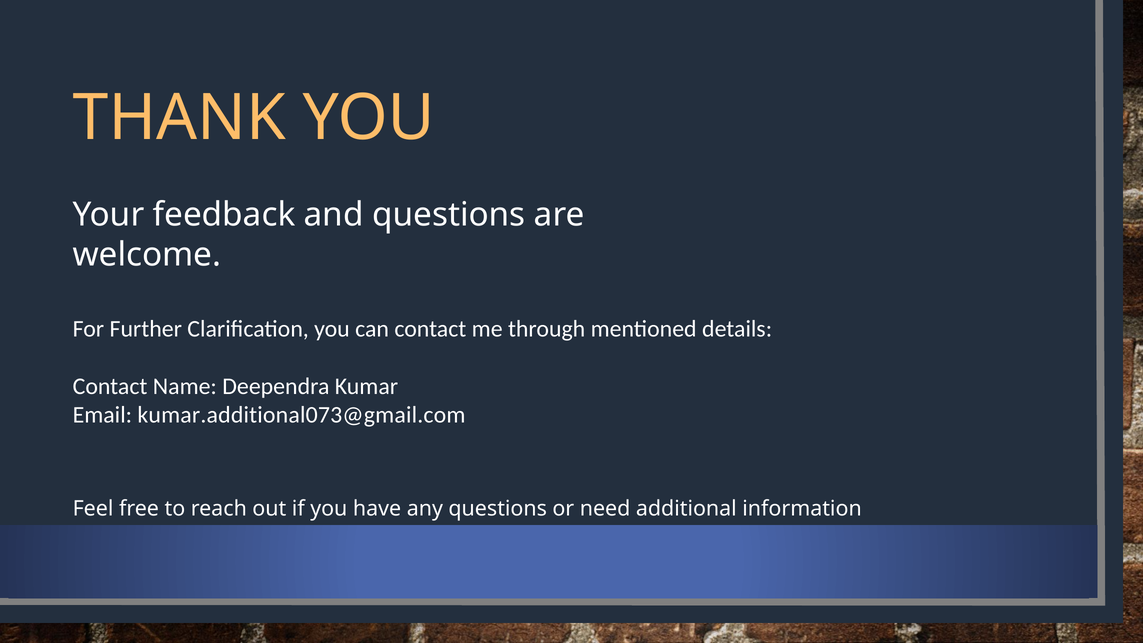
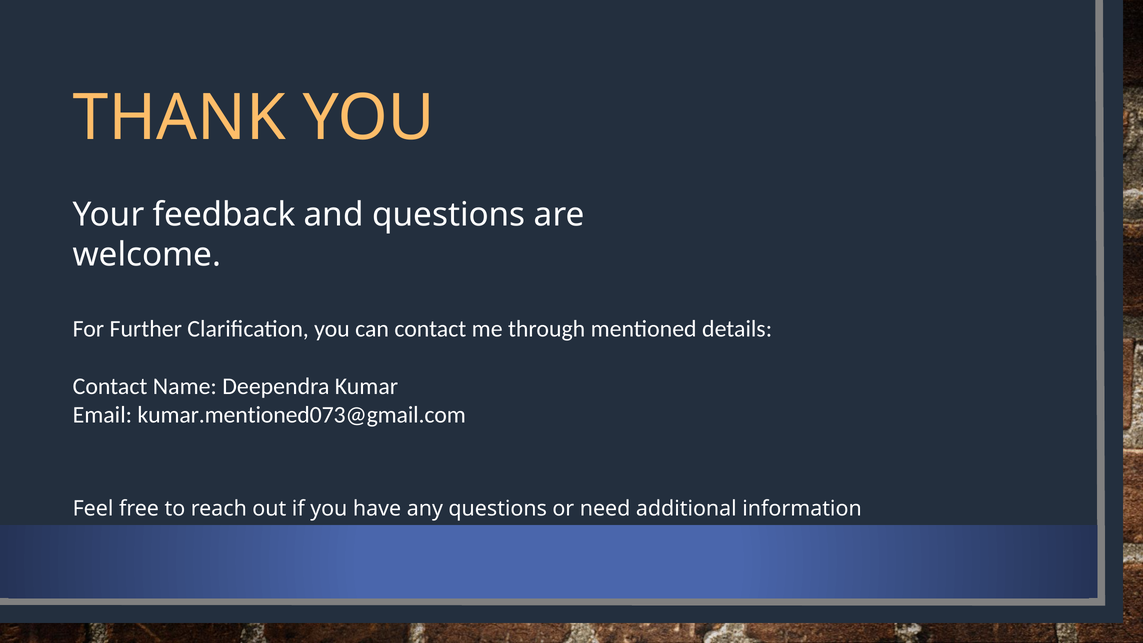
kumar.additional073@gmail.com: kumar.additional073@gmail.com -> kumar.mentioned073@gmail.com
